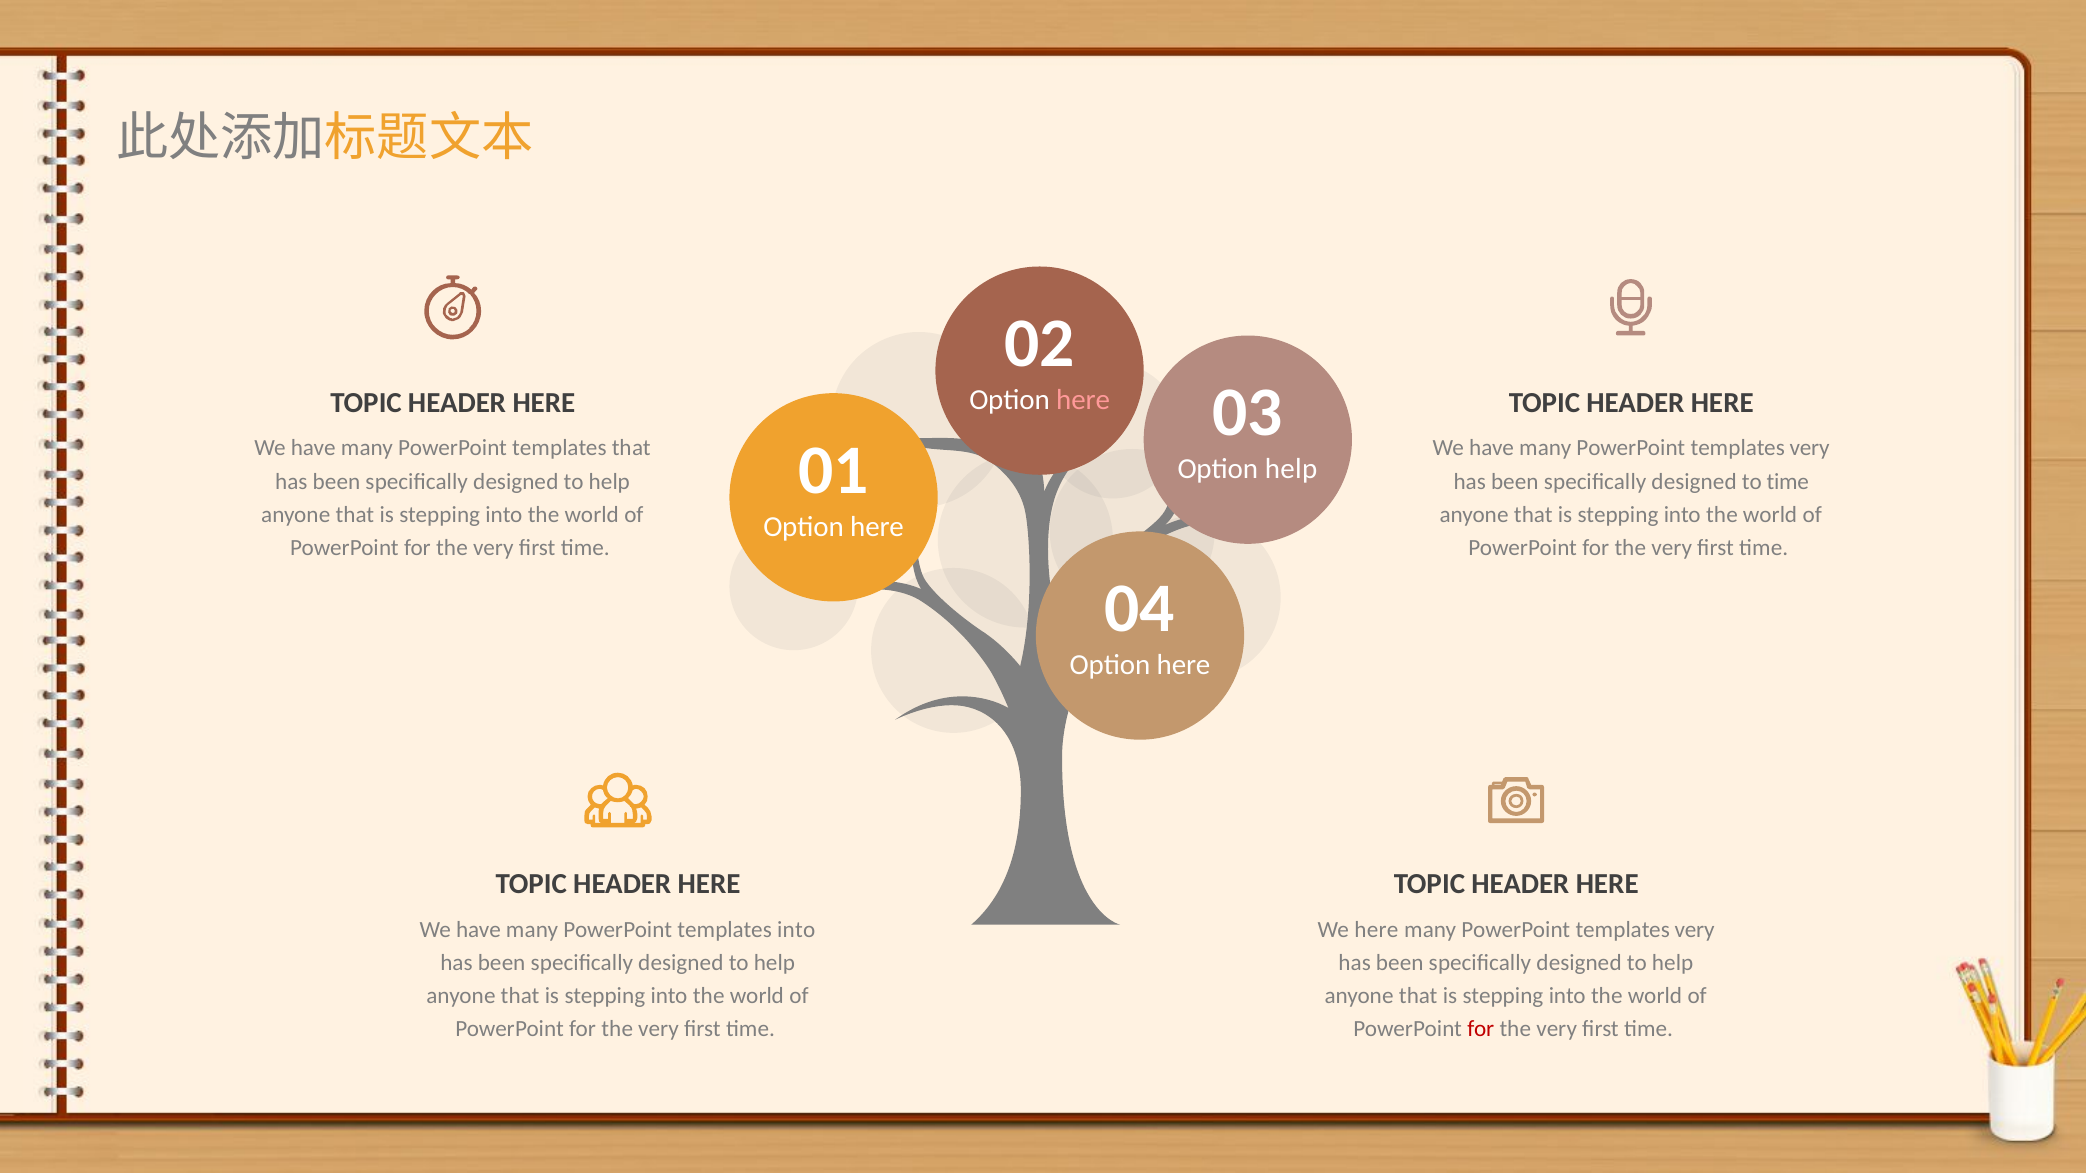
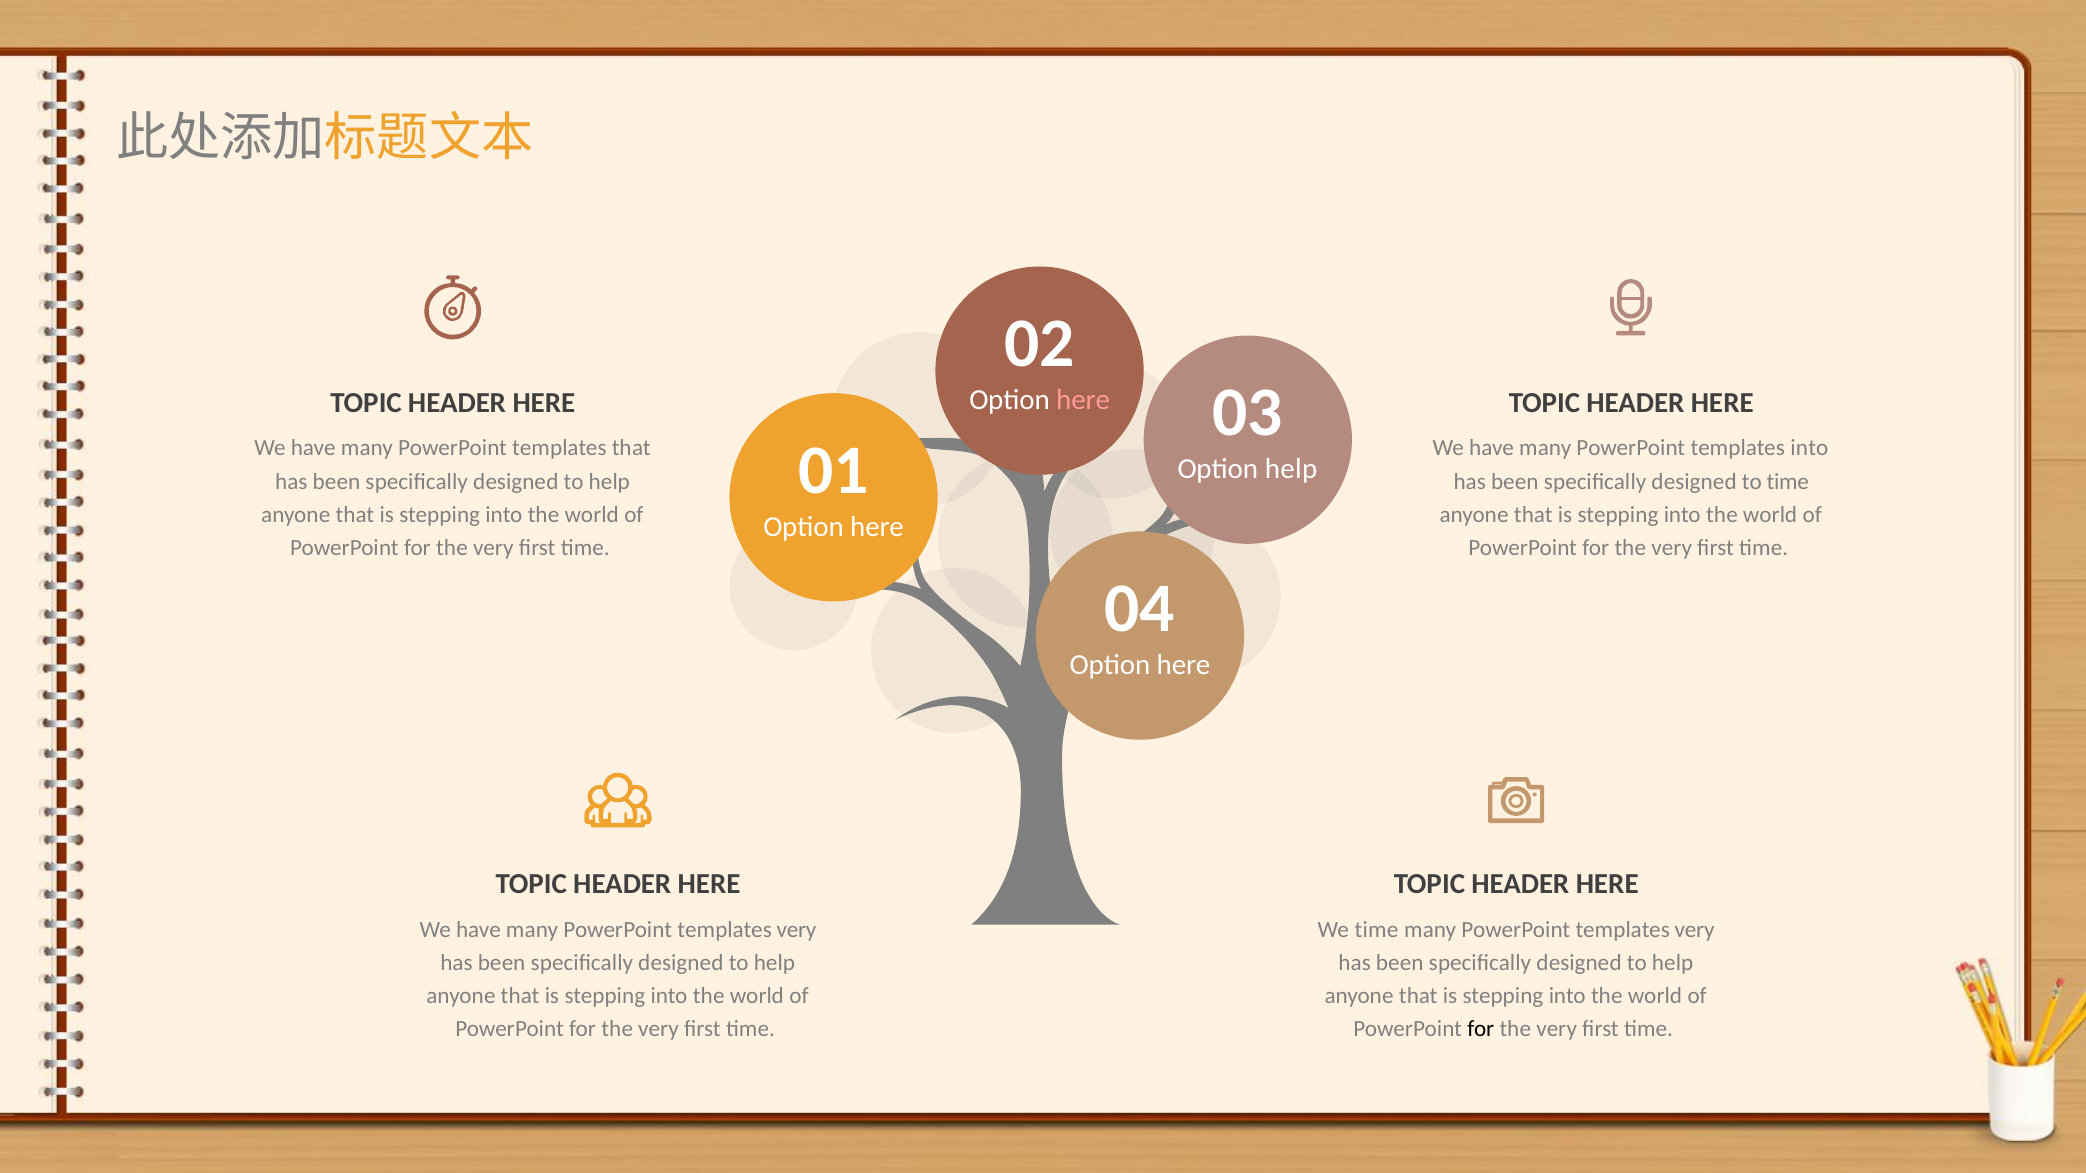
very at (1810, 448): very -> into
into at (796, 930): into -> very
We here: here -> time
for at (1481, 1030) colour: red -> black
